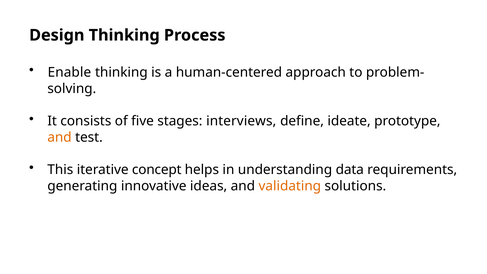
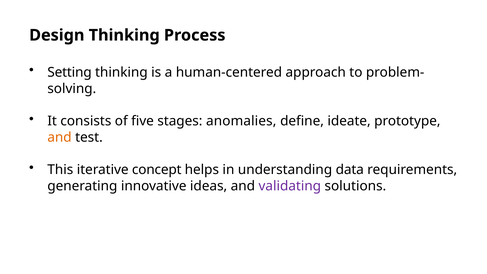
Enable: Enable -> Setting
interviews: interviews -> anomalies
validating colour: orange -> purple
